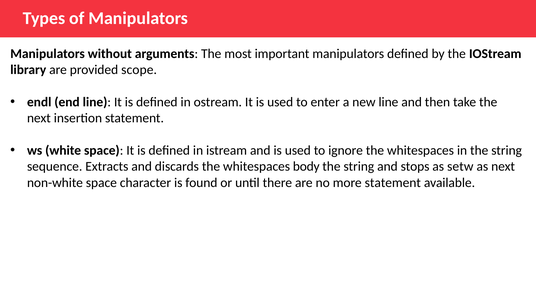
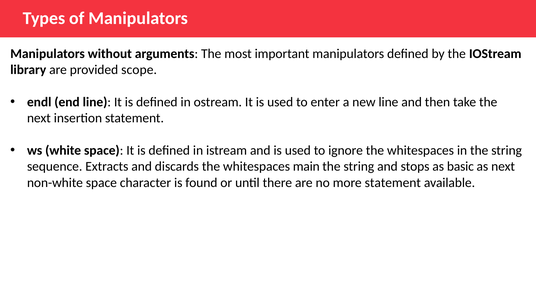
body: body -> main
setw: setw -> basic
